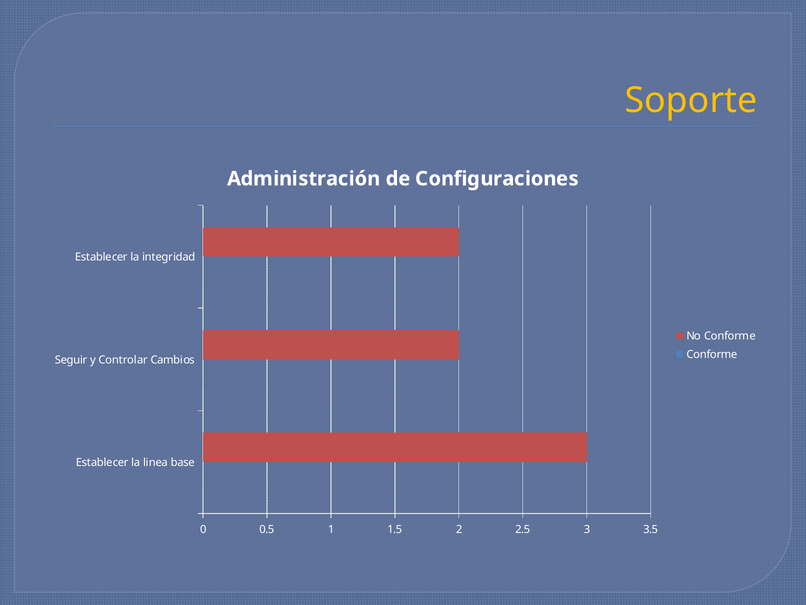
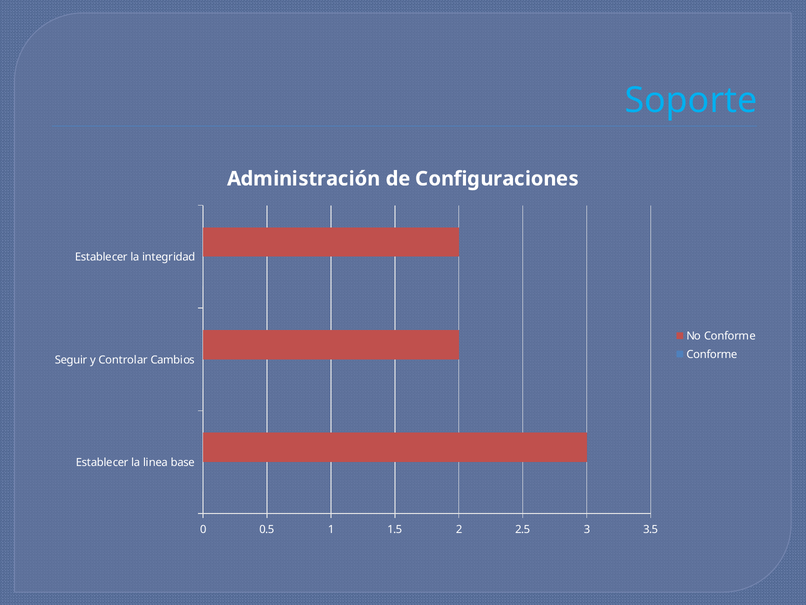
Soporte colour: yellow -> light blue
